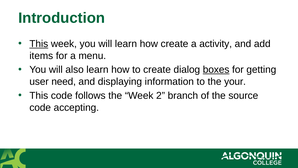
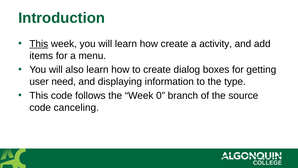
boxes underline: present -> none
your: your -> type
2: 2 -> 0
accepting: accepting -> canceling
